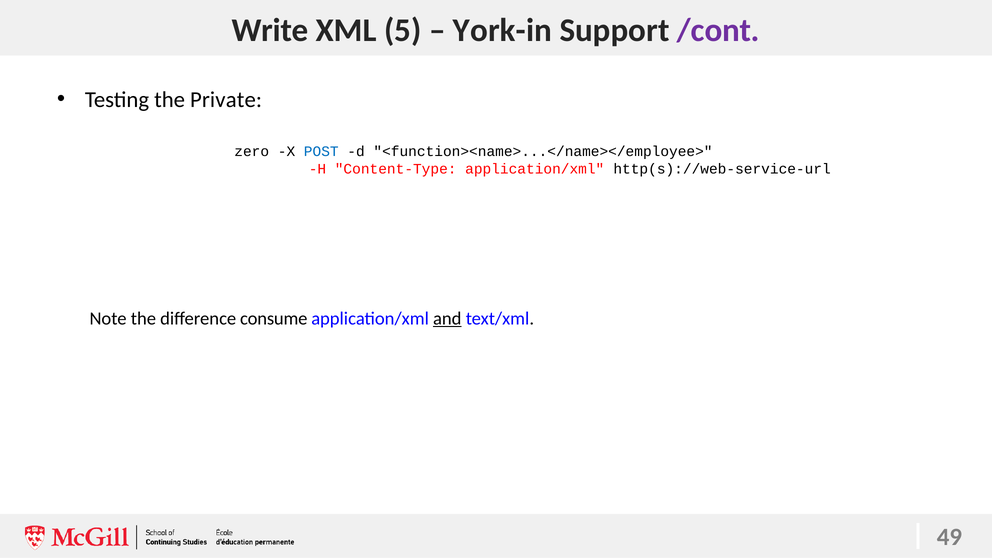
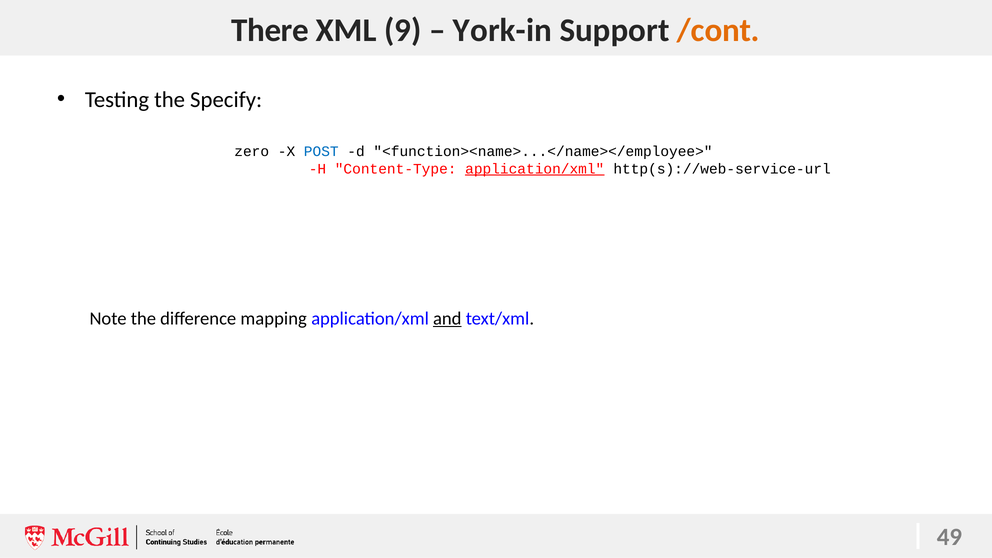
Write: Write -> There
5: 5 -> 9
/cont colour: purple -> orange
Private: Private -> Specify
application/xml at (535, 169) underline: none -> present
consume: consume -> mapping
